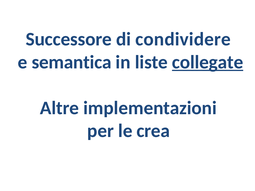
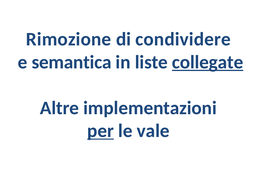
Successore: Successore -> Rimozione
per underline: none -> present
crea: crea -> vale
